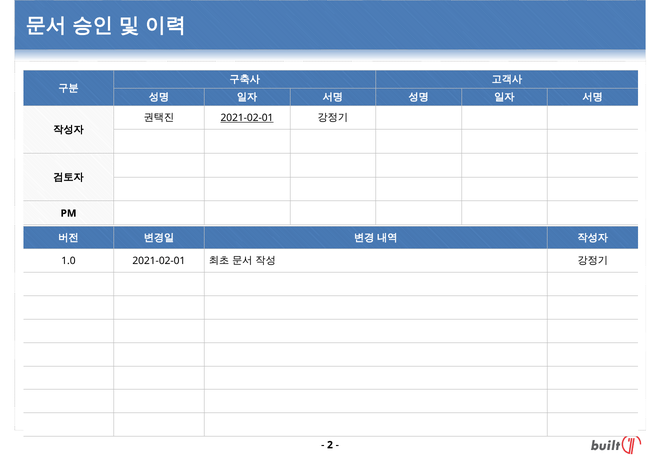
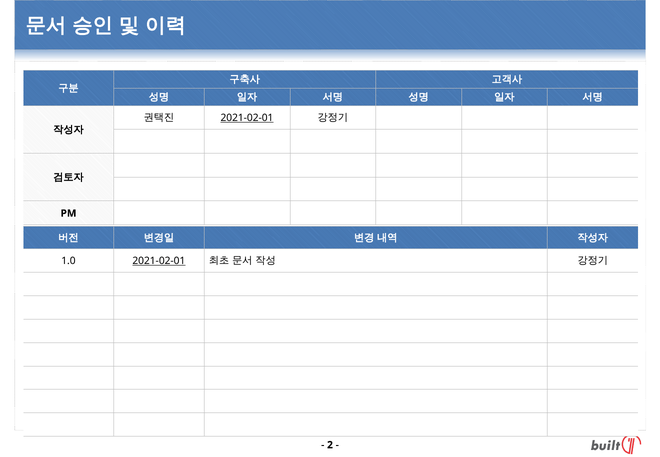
2021-02-01 at (159, 261) underline: none -> present
